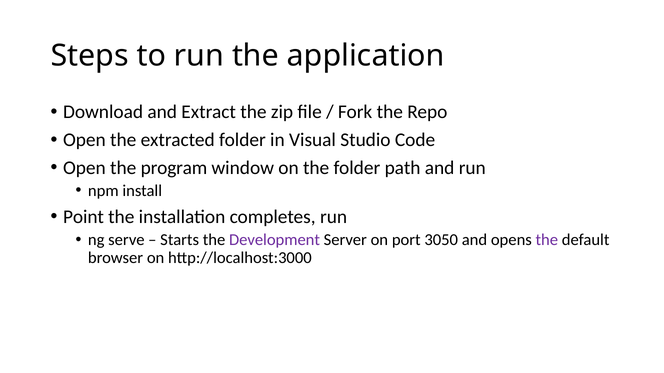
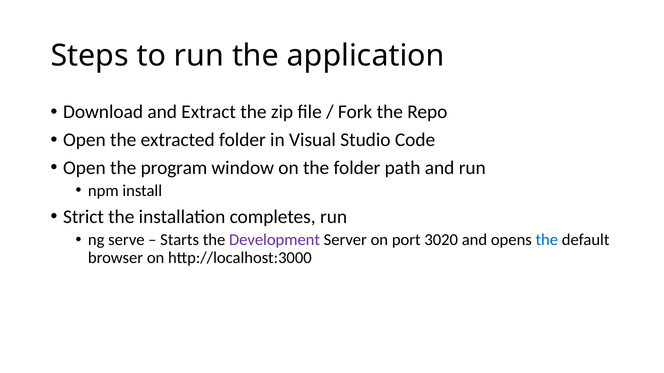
Point: Point -> Strict
3050: 3050 -> 3020
the at (547, 240) colour: purple -> blue
